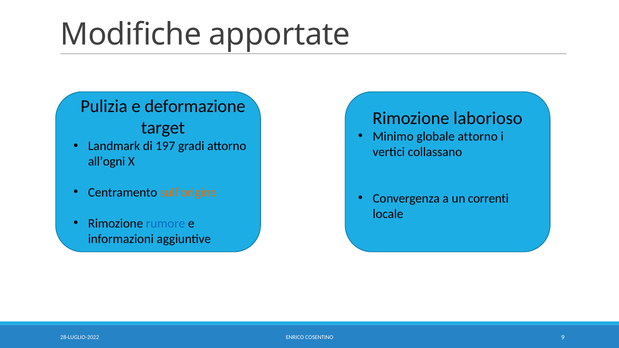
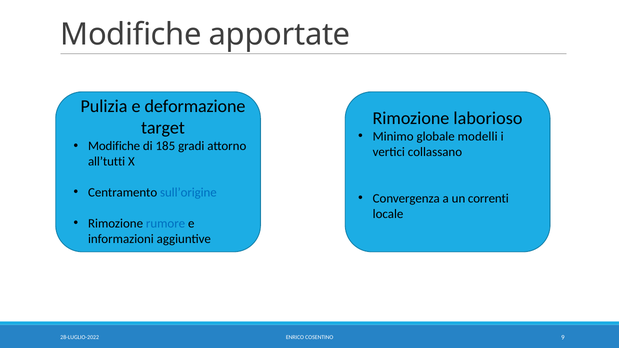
globale attorno: attorno -> modelli
Landmark at (114, 146): Landmark -> Modifiche
197: 197 -> 185
all’ogni: all’ogni -> all’tutti
sull’origine colour: orange -> blue
